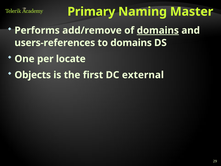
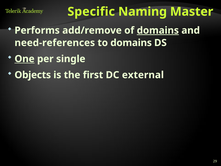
Primary: Primary -> Specific
users-references: users-references -> need-references
One underline: none -> present
locate: locate -> single
